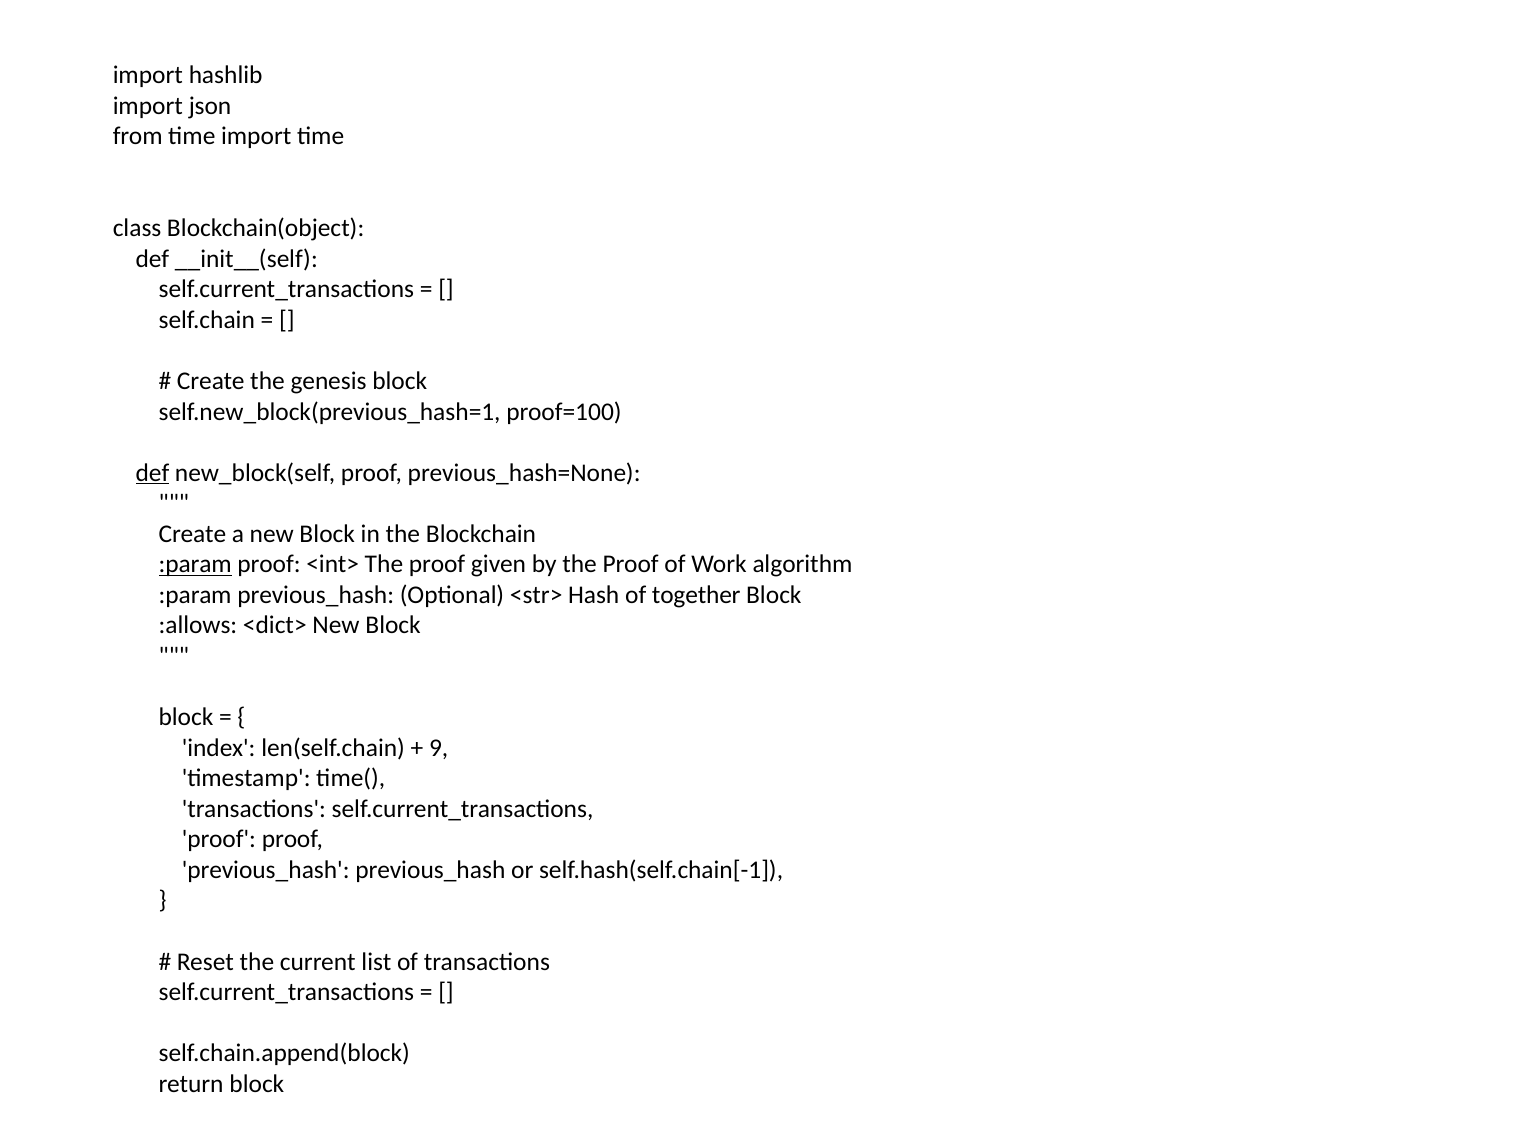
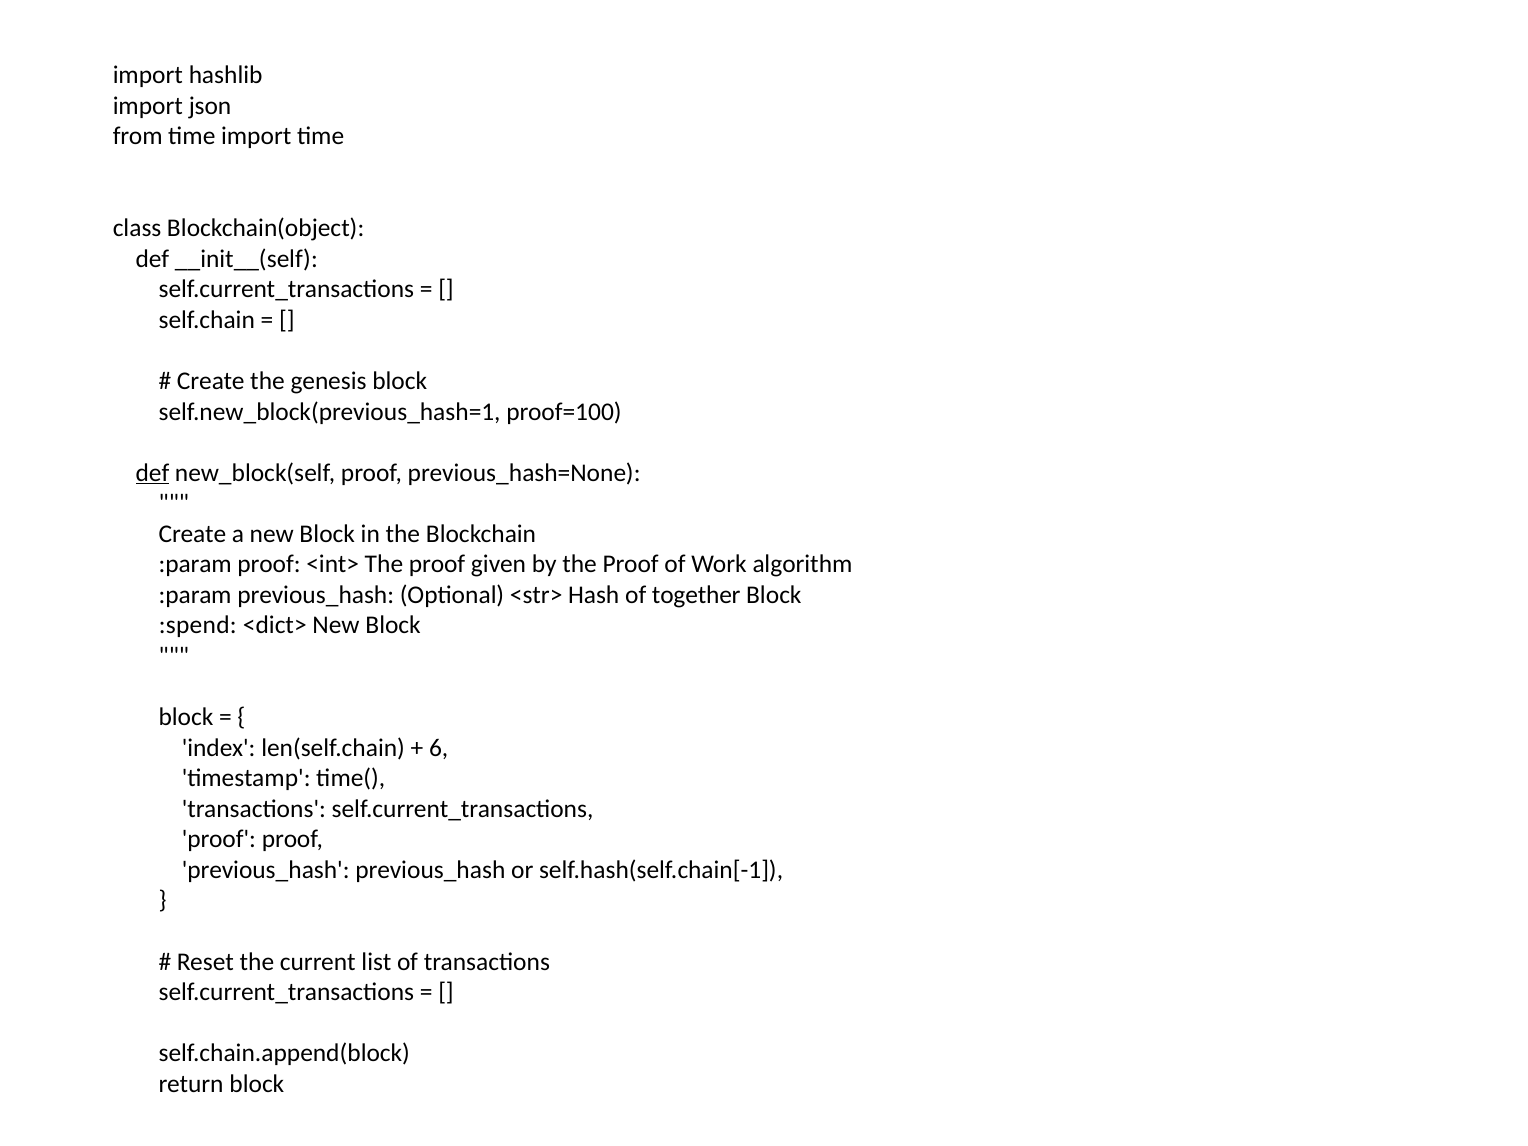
:param at (195, 564) underline: present -> none
:allows: :allows -> :spend
9: 9 -> 6
